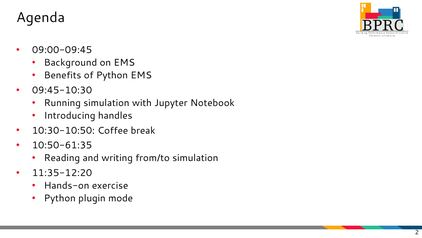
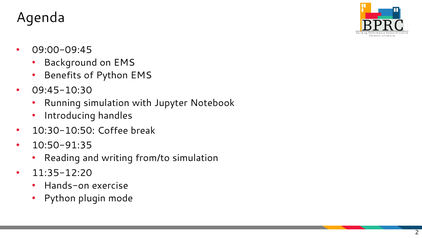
10:50-61:35: 10:50-61:35 -> 10:50-91:35
